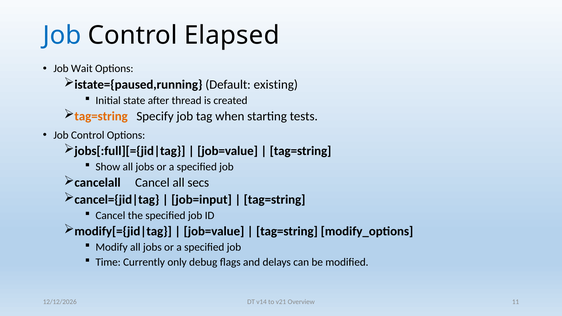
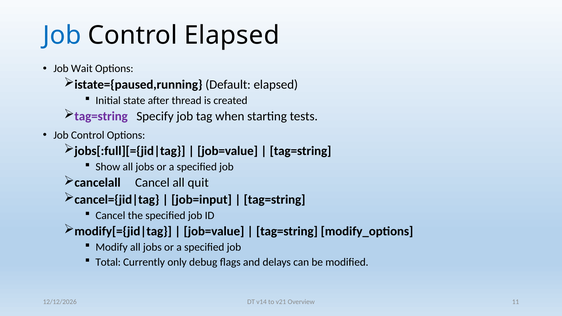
Default existing: existing -> elapsed
tag=string at (101, 116) colour: orange -> purple
secs: secs -> quit
Time: Time -> Total
